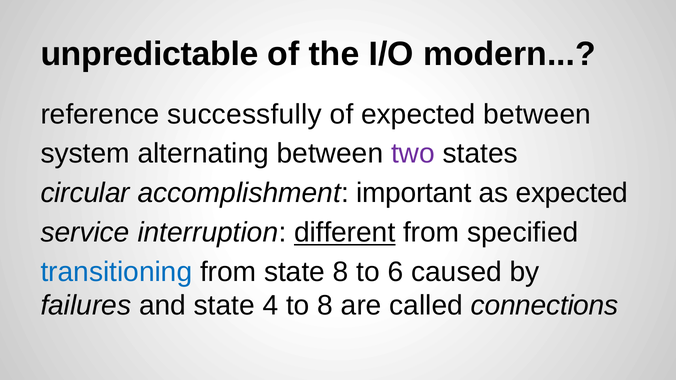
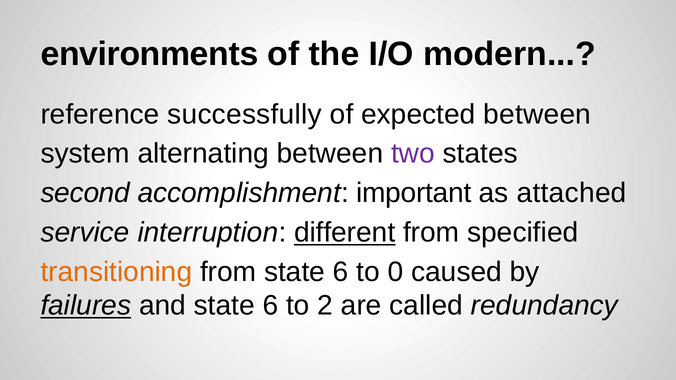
unpredictable: unpredictable -> environments
circular: circular -> second
as expected: expected -> attached
transitioning colour: blue -> orange
from state 8: 8 -> 6
6: 6 -> 0
failures underline: none -> present
and state 4: 4 -> 6
to 8: 8 -> 2
connections: connections -> redundancy
